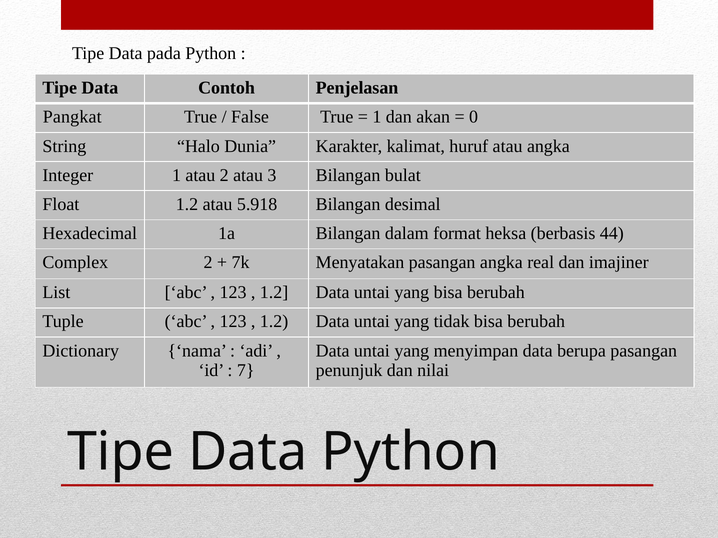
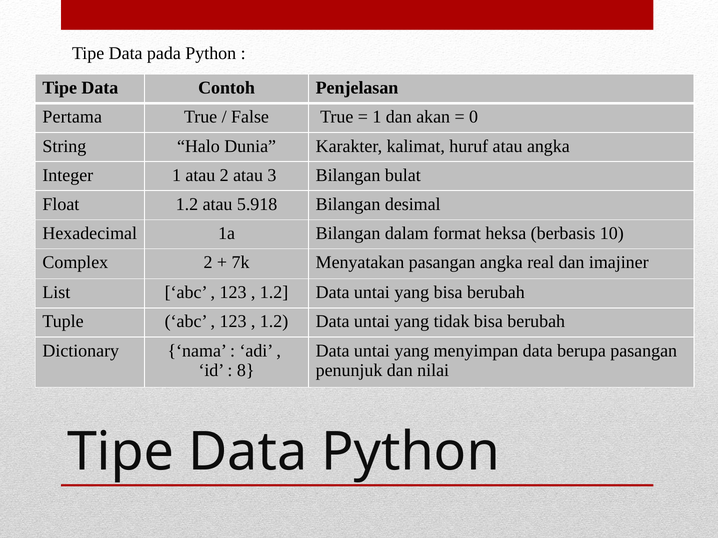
Pangkat: Pangkat -> Pertama
44: 44 -> 10
7: 7 -> 8
